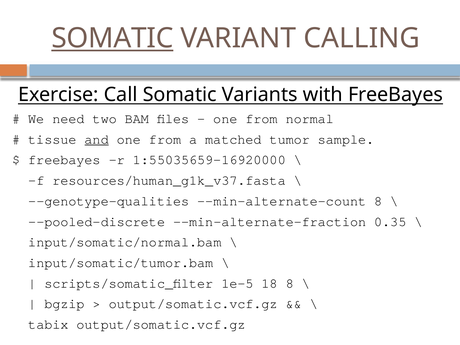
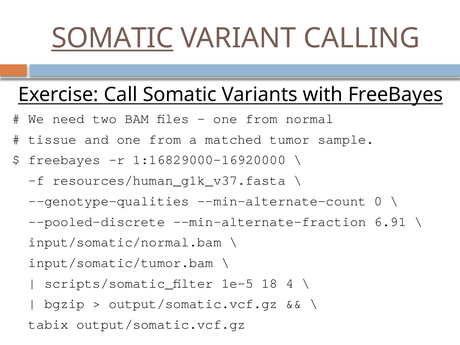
and underline: present -> none
1:55035659-16920000: 1:55035659-16920000 -> 1:16829000-16920000
--min-alternate-count 8: 8 -> 0
0.35: 0.35 -> 6.91
18 8: 8 -> 4
